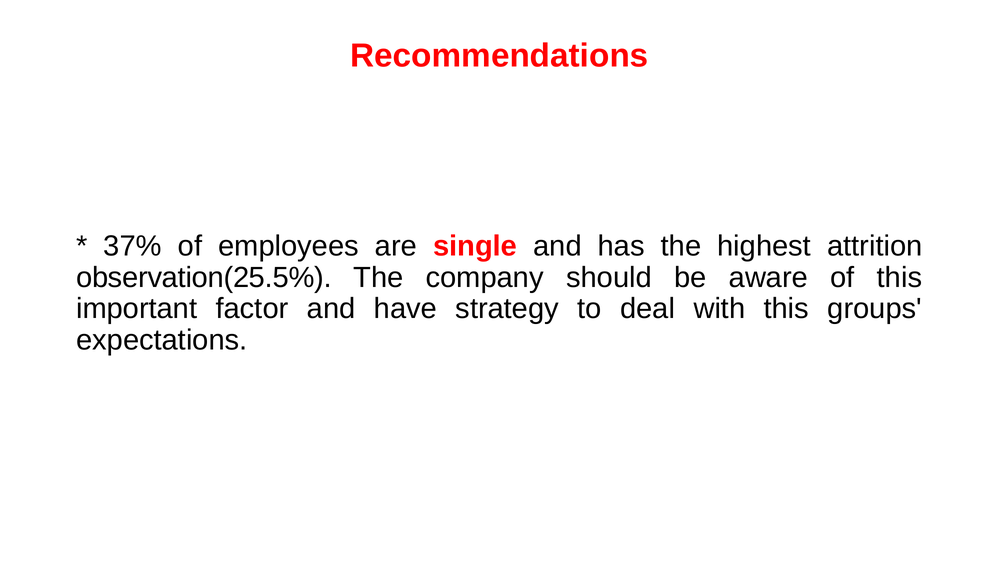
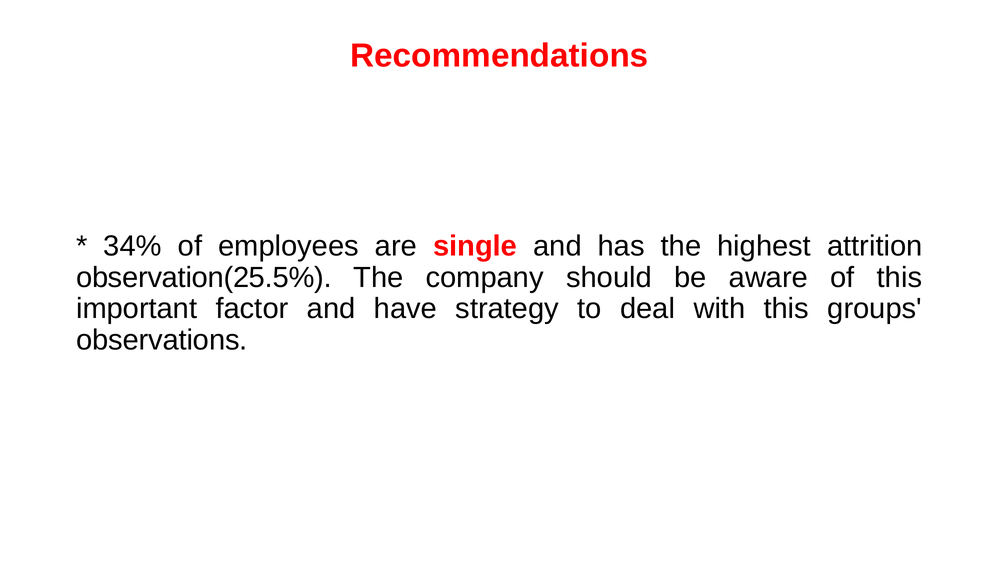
37%: 37% -> 34%
expectations: expectations -> observations
